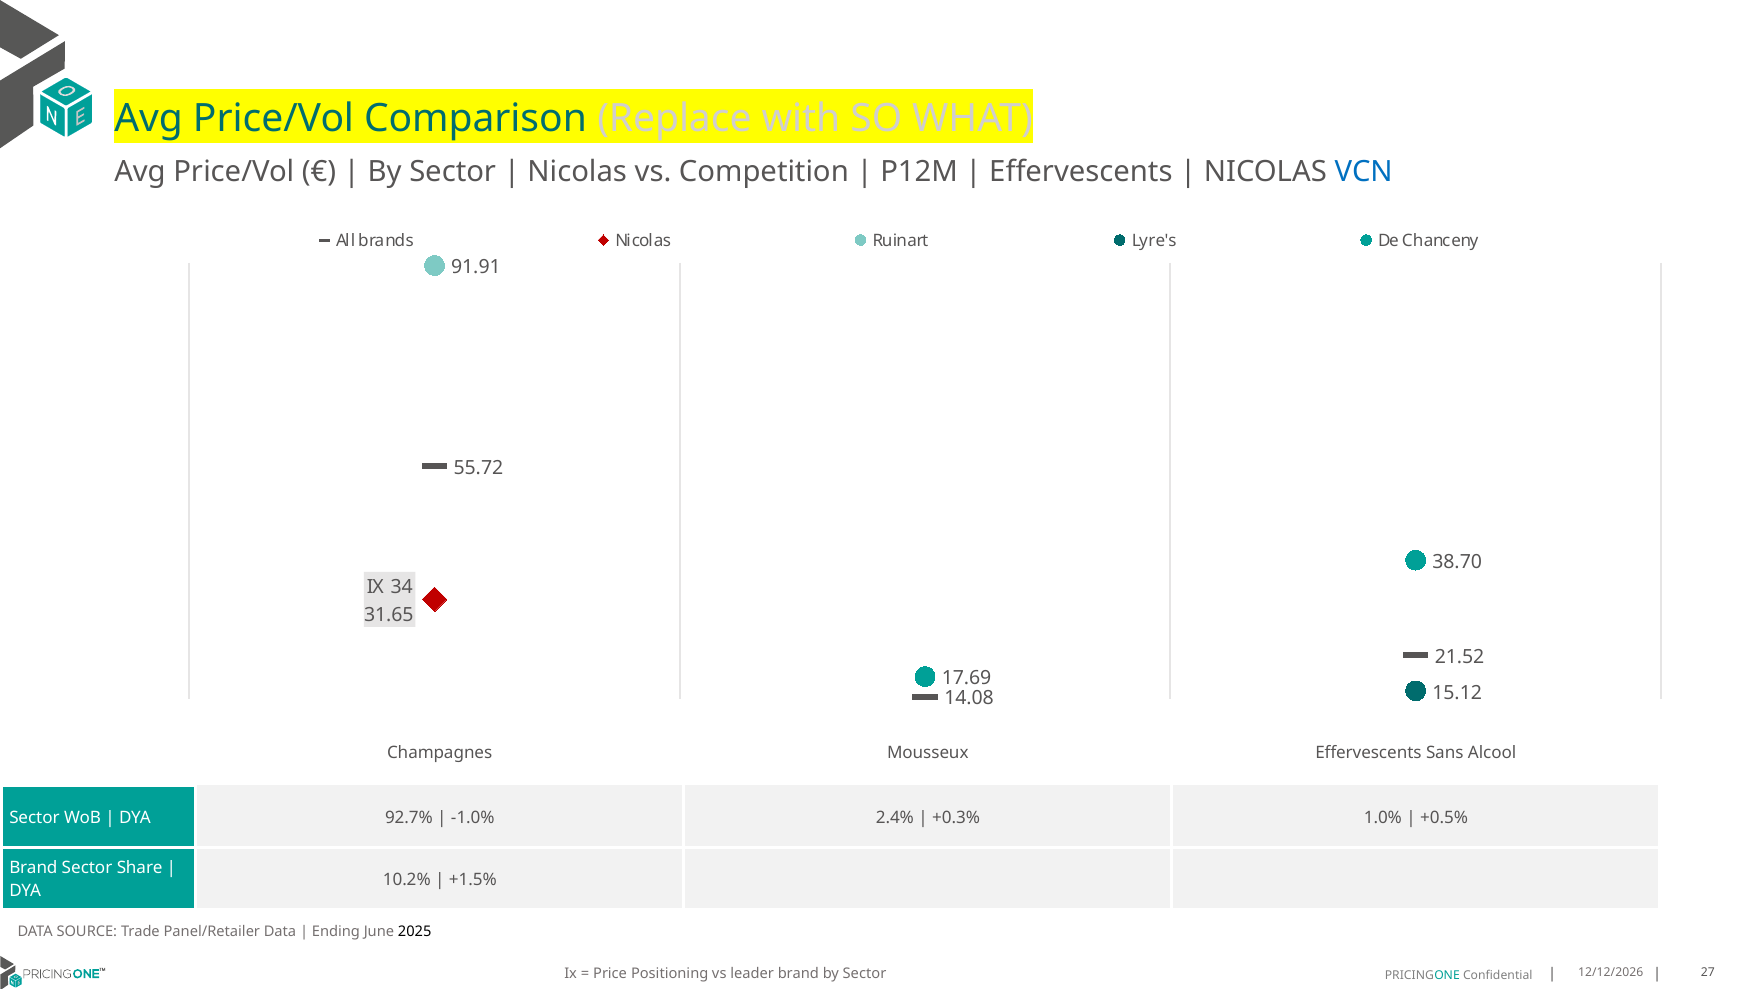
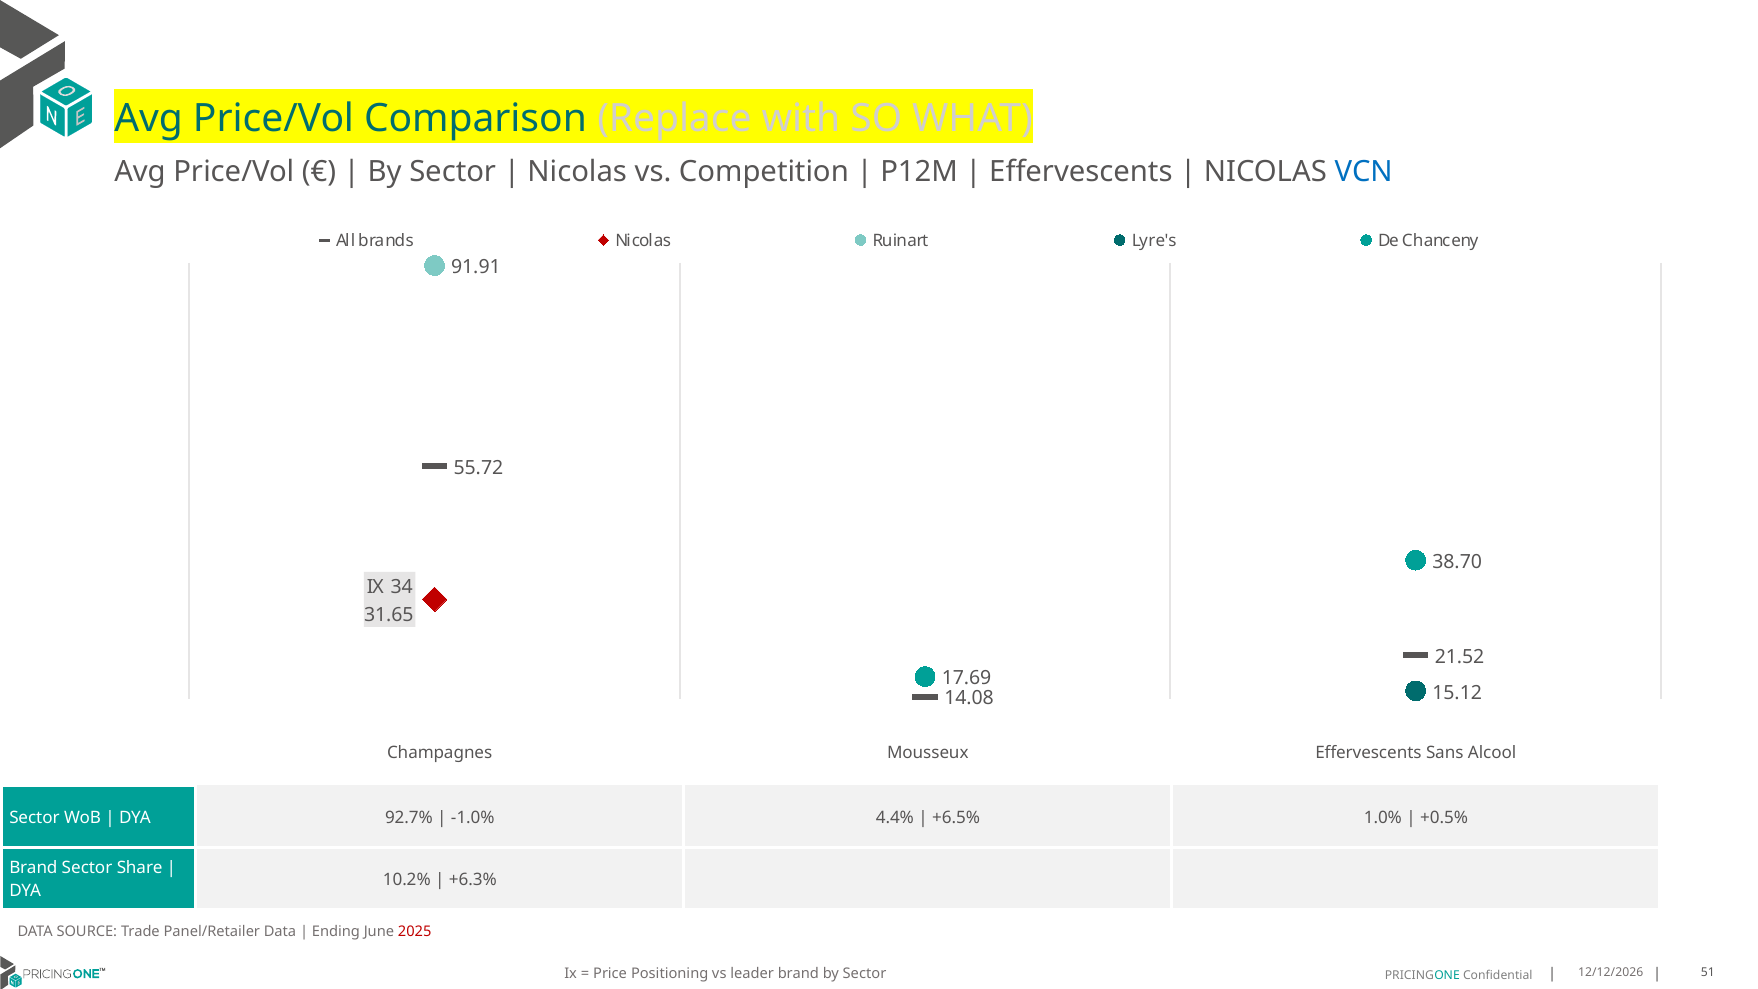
2.4%: 2.4% -> 4.4%
+0.3%: +0.3% -> +6.5%
+1.5%: +1.5% -> +6.3%
2025 colour: black -> red
27: 27 -> 51
